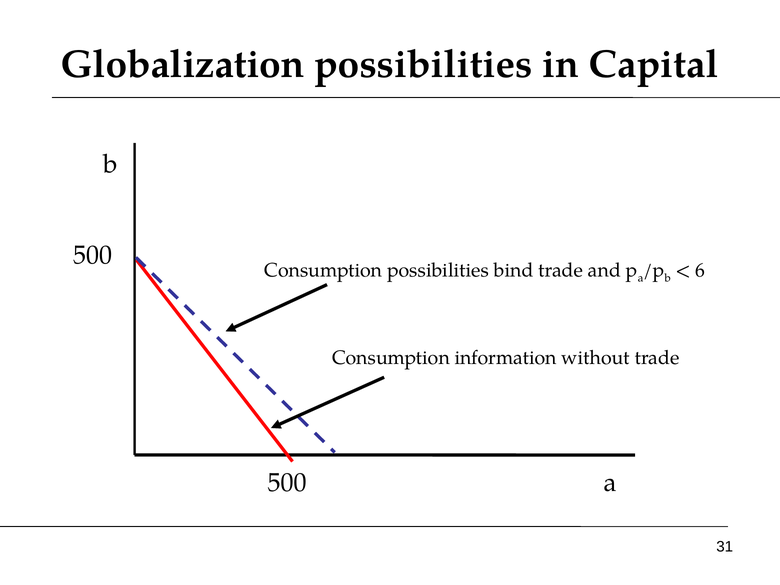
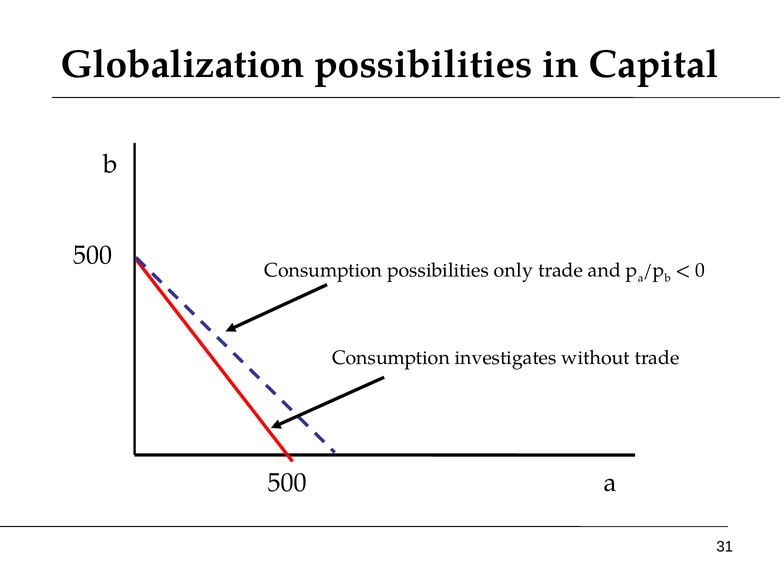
bind: bind -> only
6: 6 -> 0
information: information -> investigates
